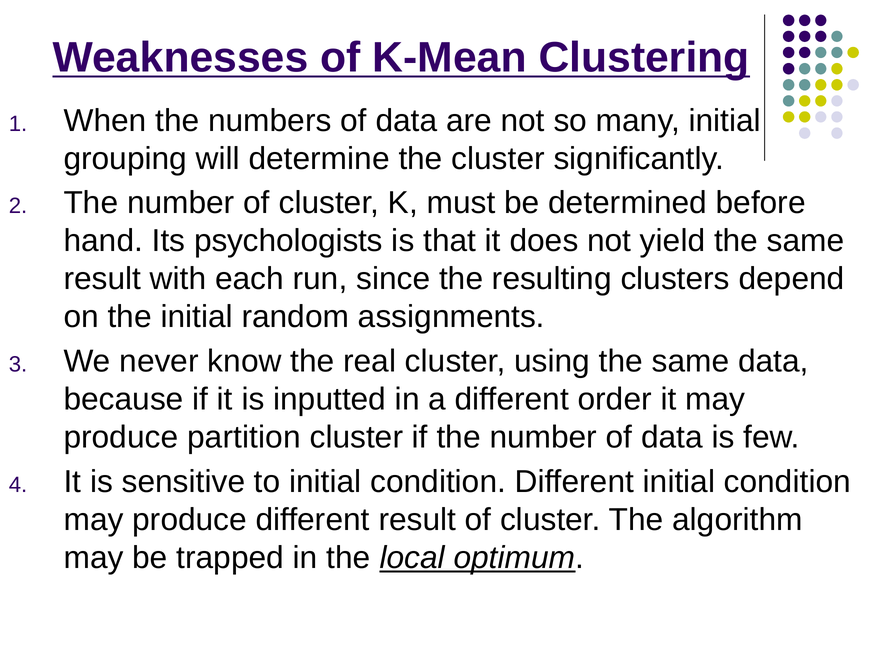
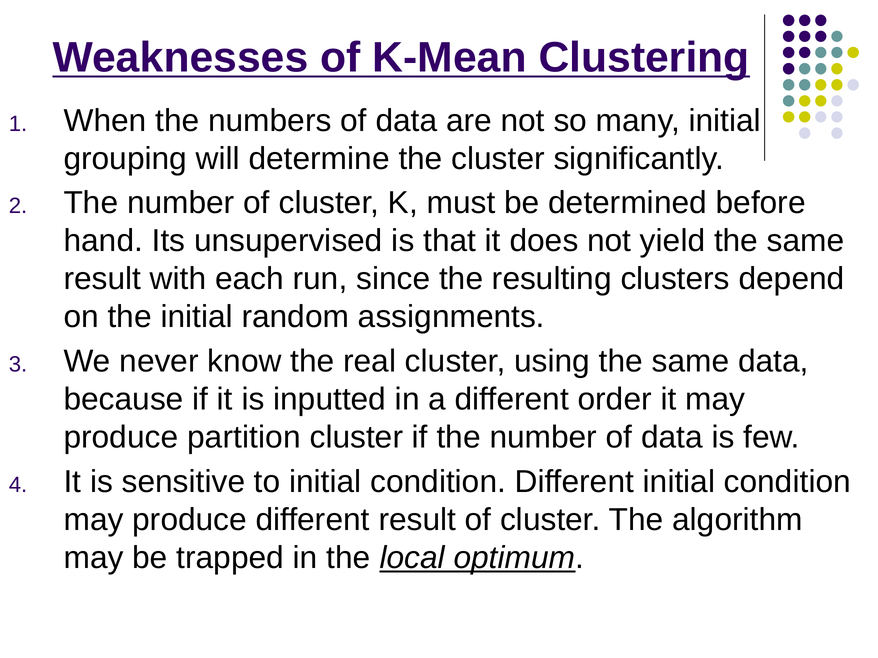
psychologists: psychologists -> unsupervised
